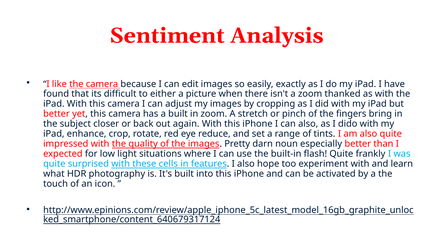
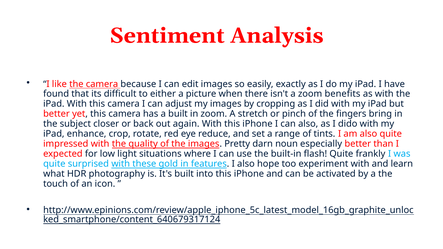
thanked: thanked -> benefits
cells: cells -> gold
